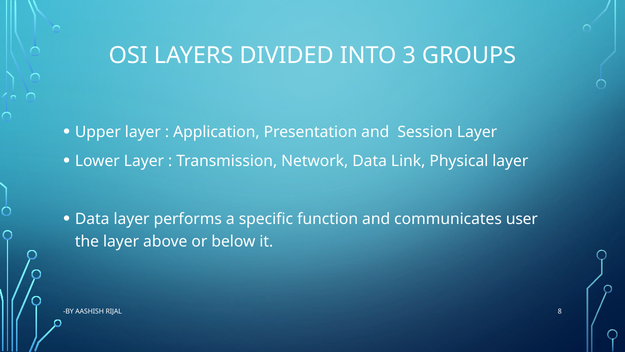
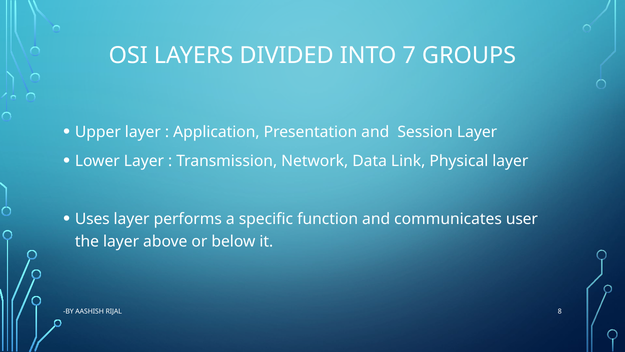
3: 3 -> 7
Data at (92, 219): Data -> Uses
